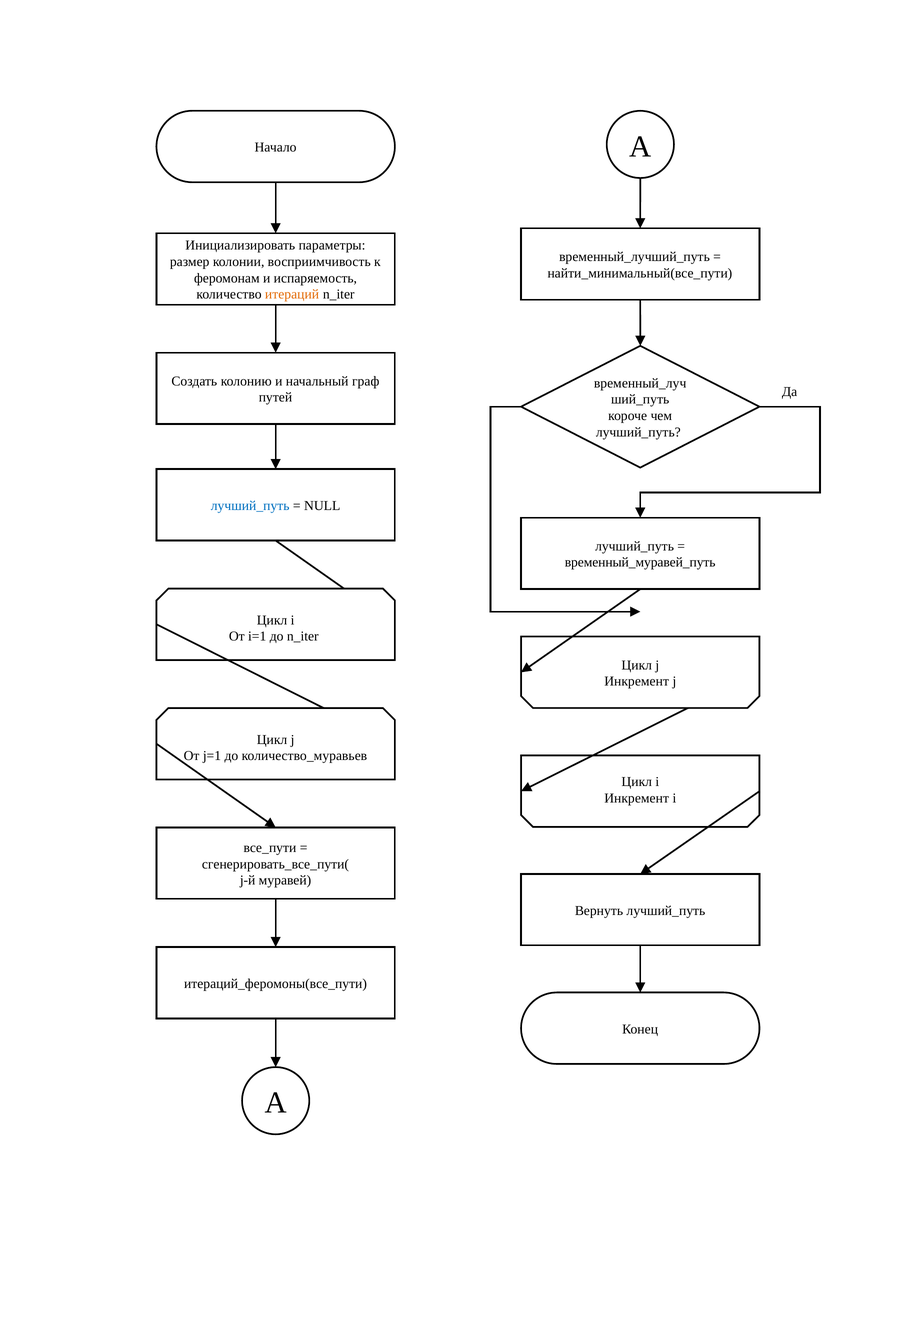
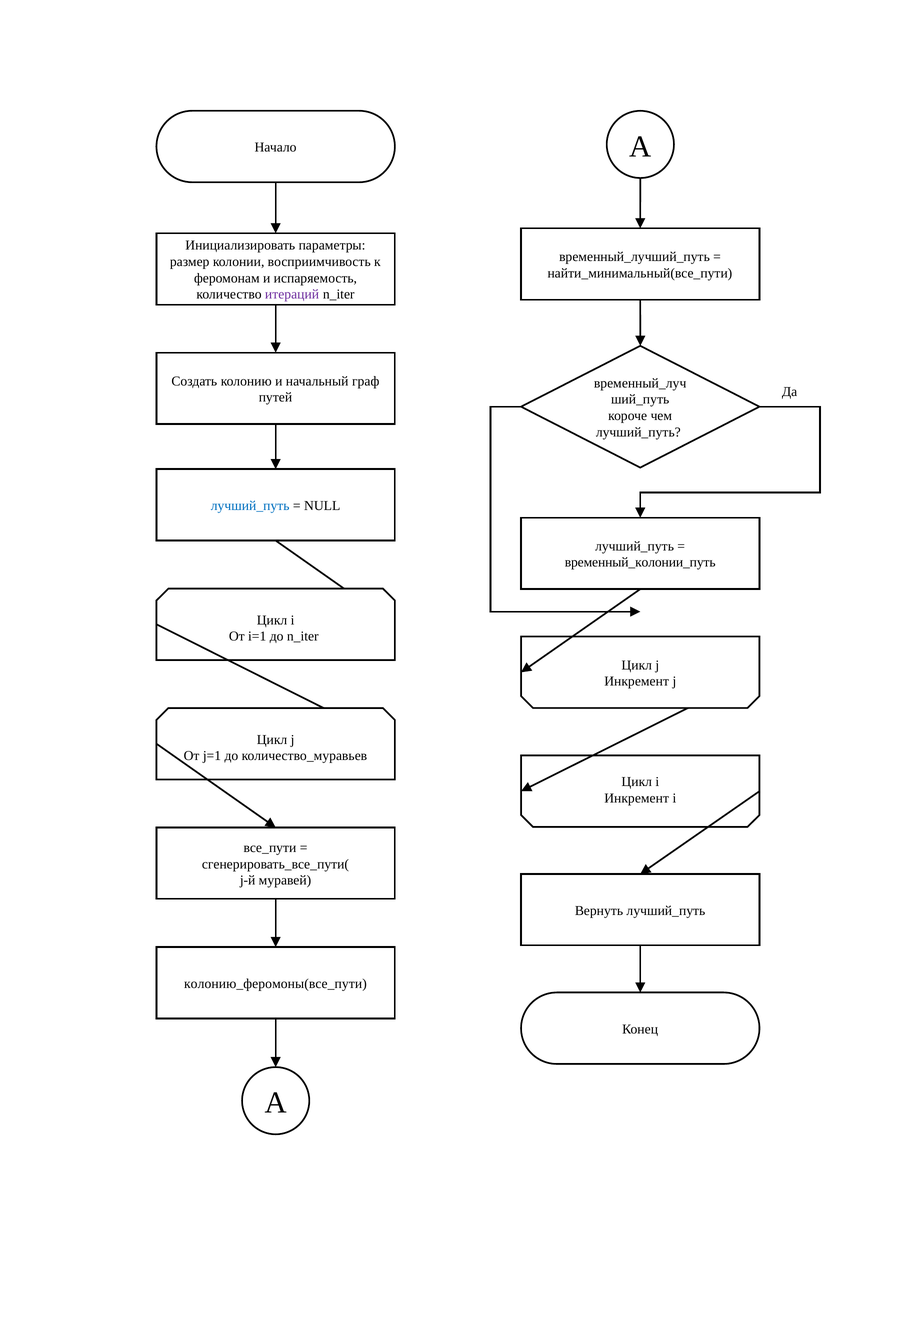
итераций colour: orange -> purple
временный_муравей_путь: временный_муравей_путь -> временный_колонии_путь
итераций_феромоны(все_пути: итераций_феромоны(все_пути -> колонию_феромоны(все_пути
